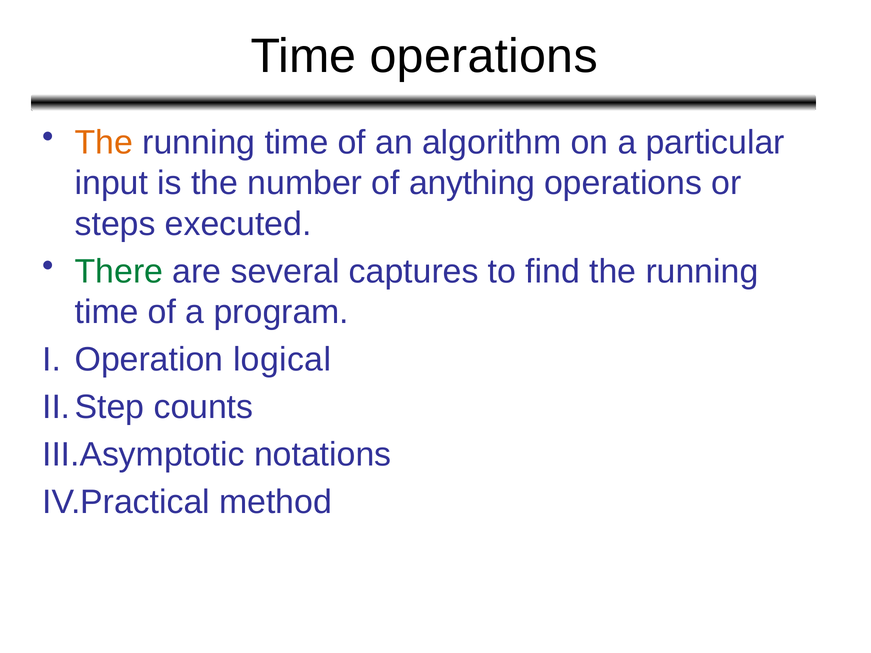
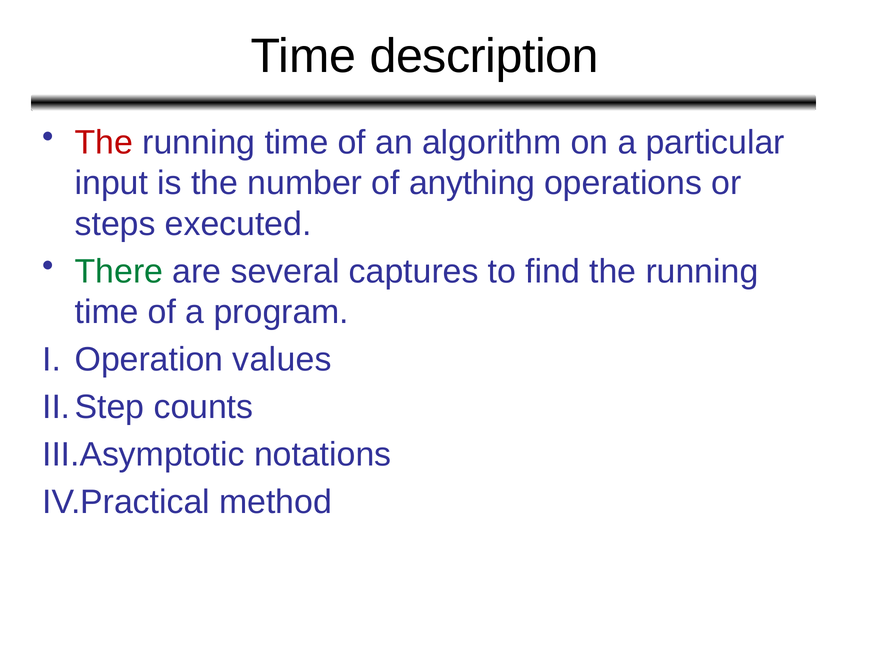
Time operations: operations -> description
The at (104, 143) colour: orange -> red
logical: logical -> values
